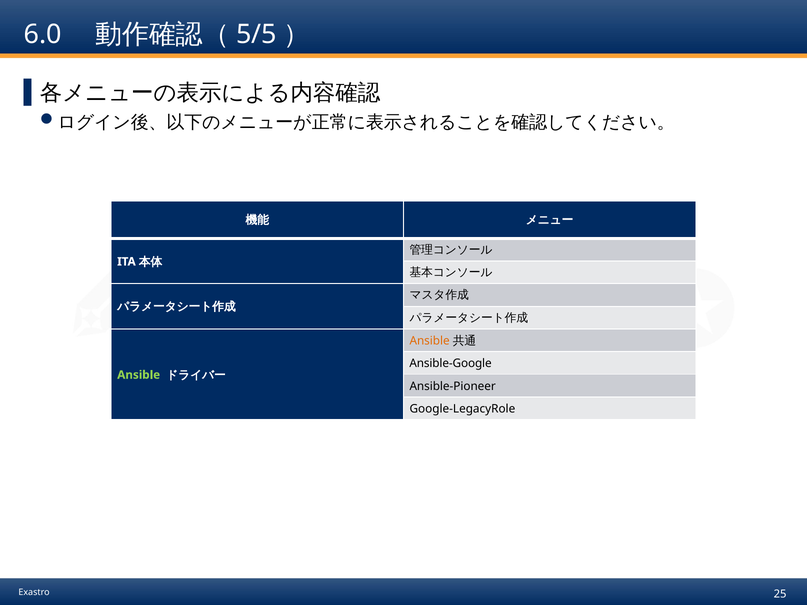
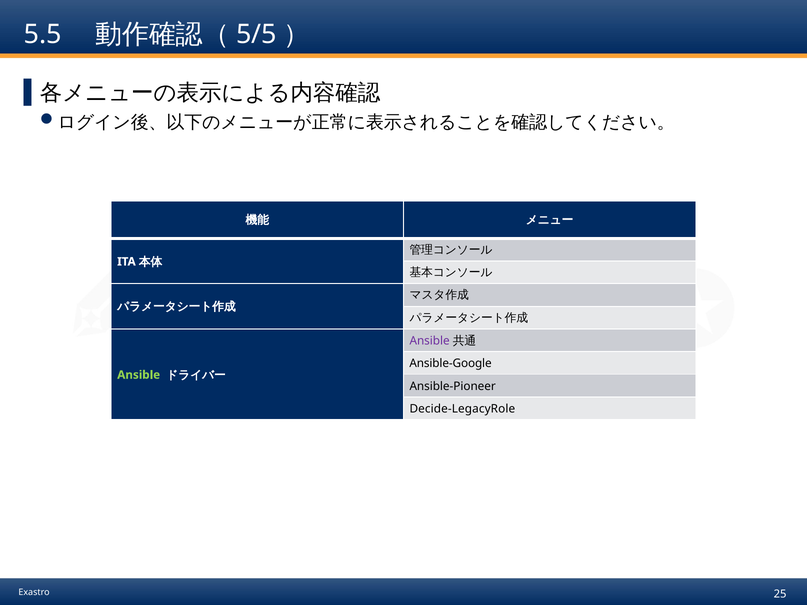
6.0: 6.0 -> 5.5
Ansible at (430, 341) colour: orange -> purple
Google-LegacyRole: Google-LegacyRole -> Decide-LegacyRole
